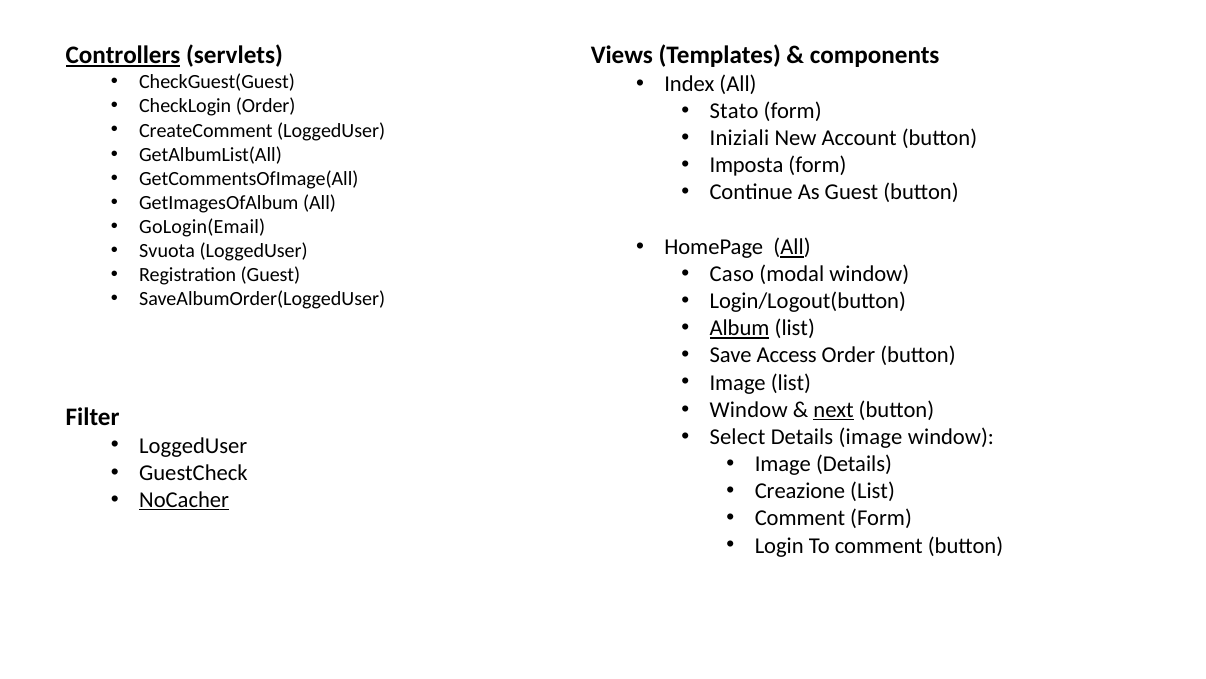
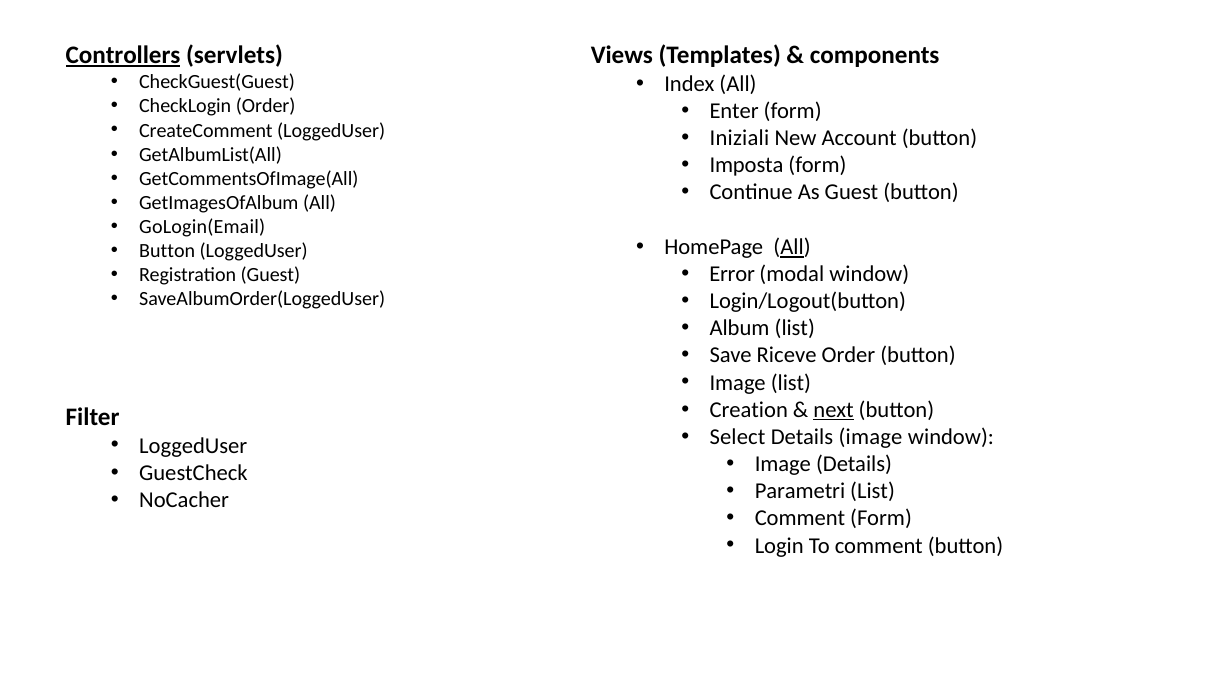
Stato: Stato -> Enter
Svuota at (167, 251): Svuota -> Button
Caso: Caso -> Error
Album underline: present -> none
Access: Access -> Riceve
Window at (749, 409): Window -> Creation
Creazione: Creazione -> Parametri
NoCacher underline: present -> none
